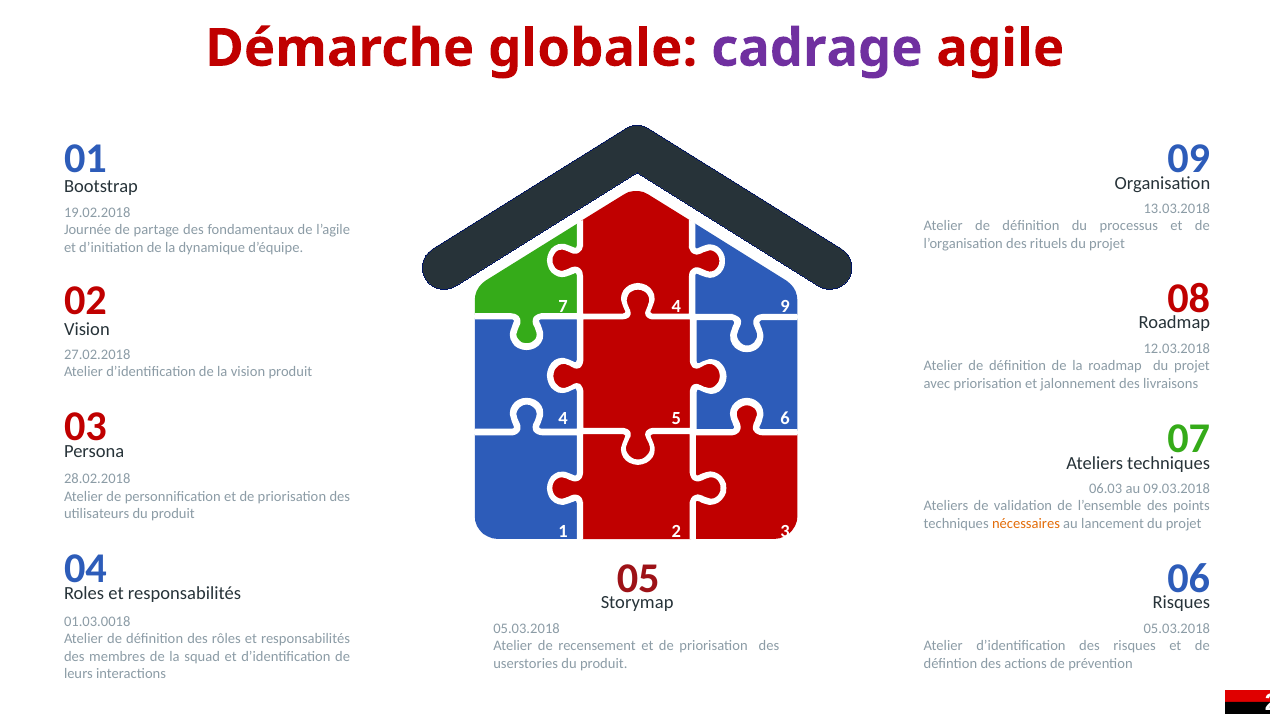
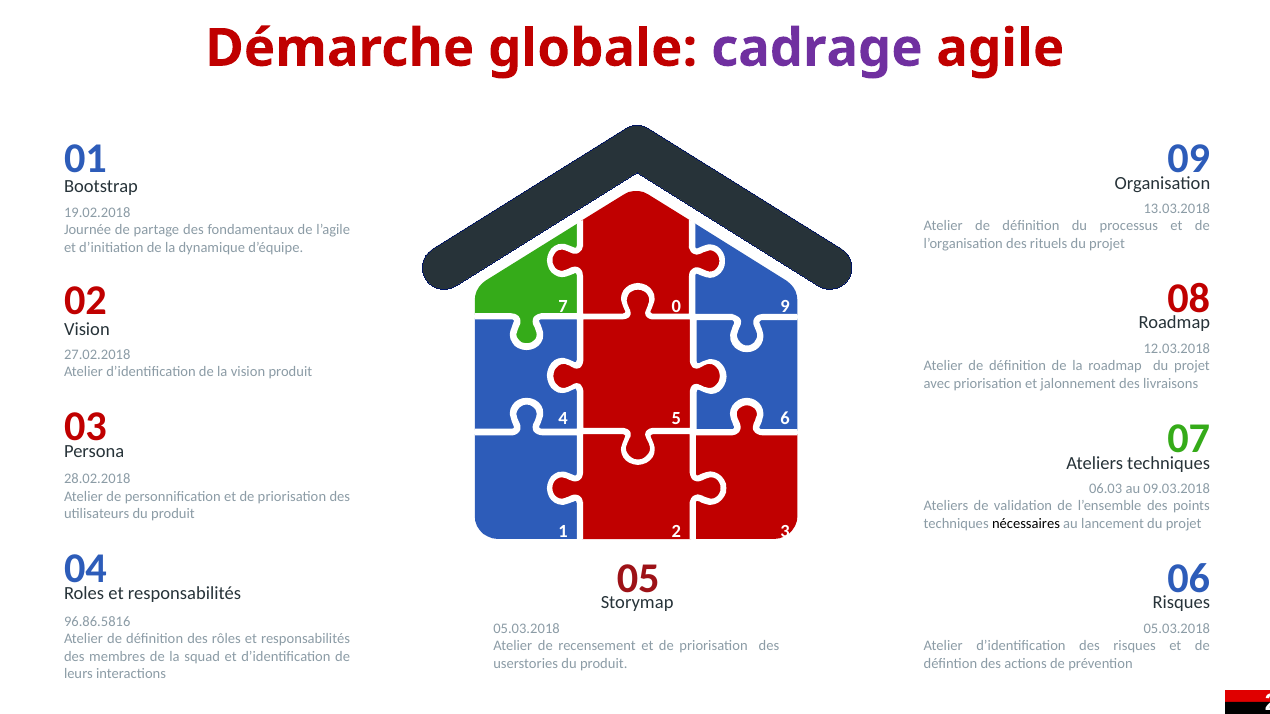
7 4: 4 -> 0
nécessaires colour: orange -> black
01.03.0018: 01.03.0018 -> 96.86.5816
